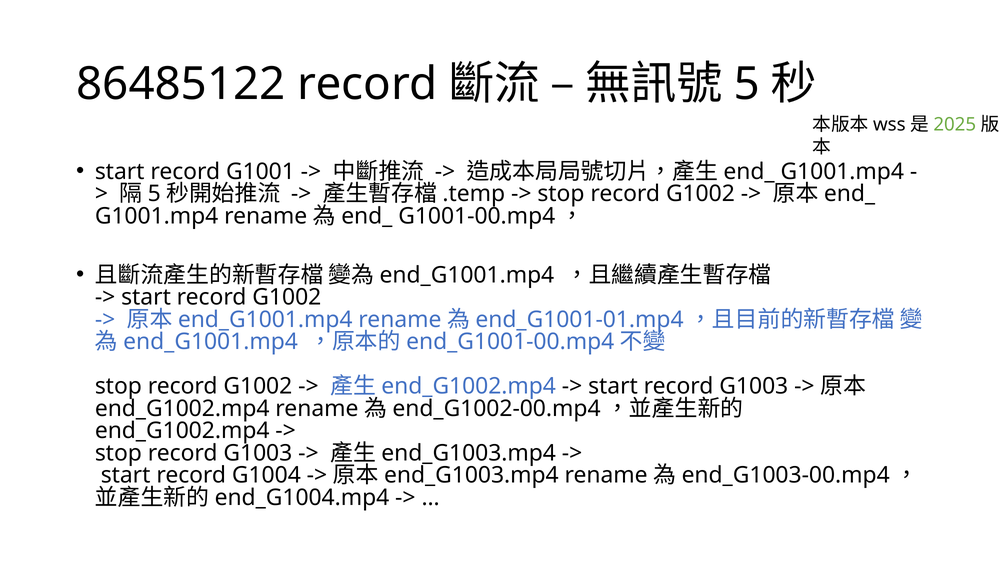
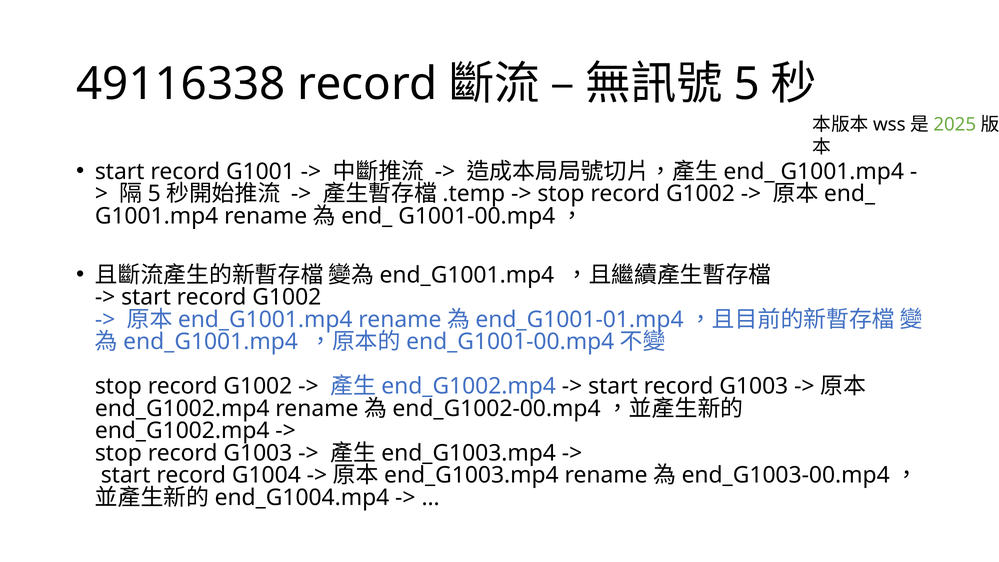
86485122: 86485122 -> 49116338
